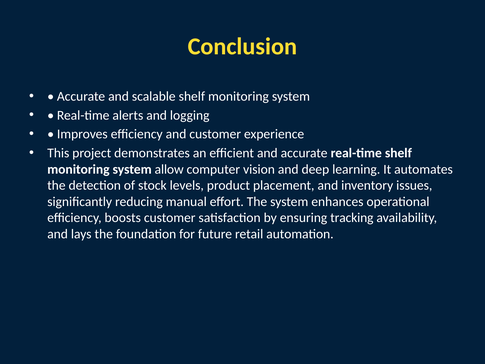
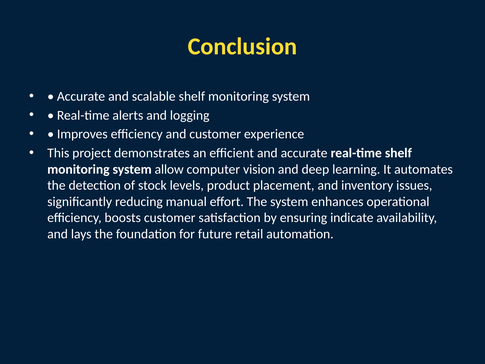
tracking: tracking -> indicate
